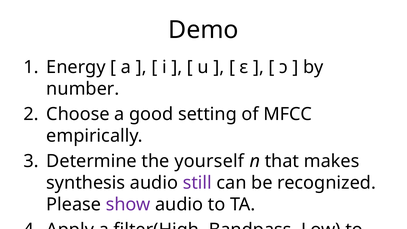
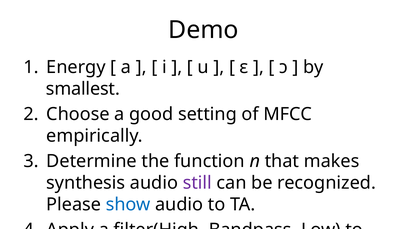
number: number -> smallest
yourself: yourself -> function
show colour: purple -> blue
